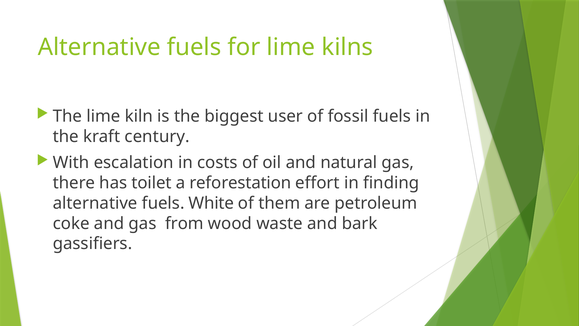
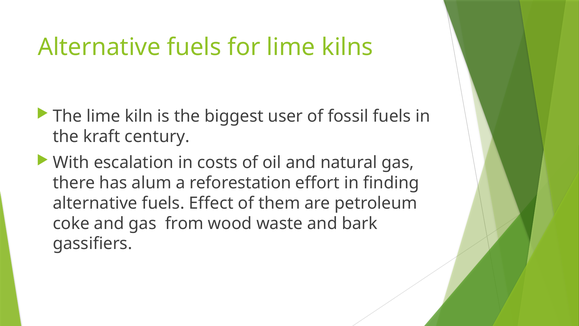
toilet: toilet -> alum
White: White -> Effect
